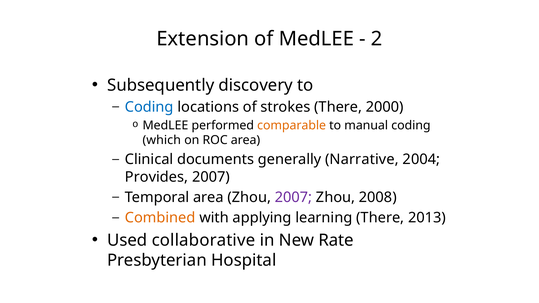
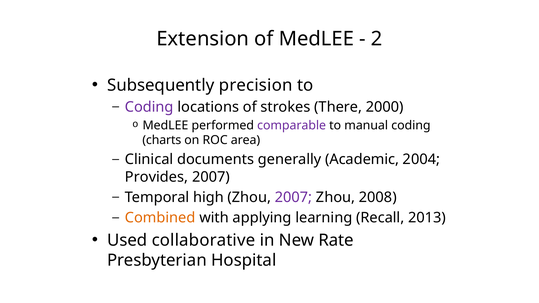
discovery: discovery -> precision
Coding at (149, 107) colour: blue -> purple
comparable colour: orange -> purple
which: which -> charts
Narrative: Narrative -> Academic
Temporal area: area -> high
learning There: There -> Recall
